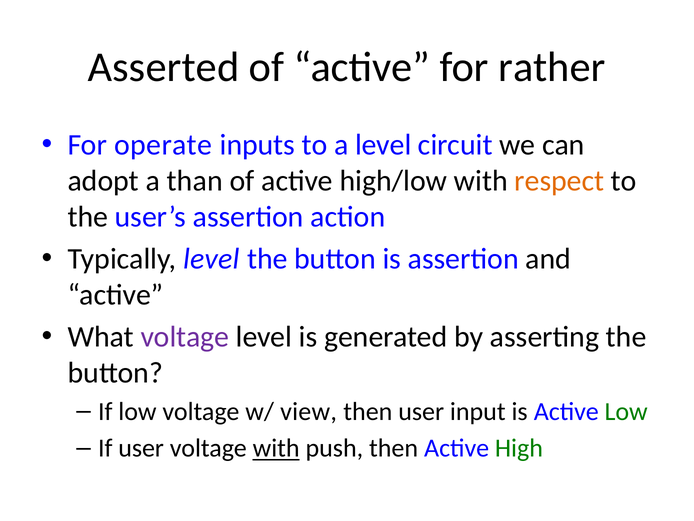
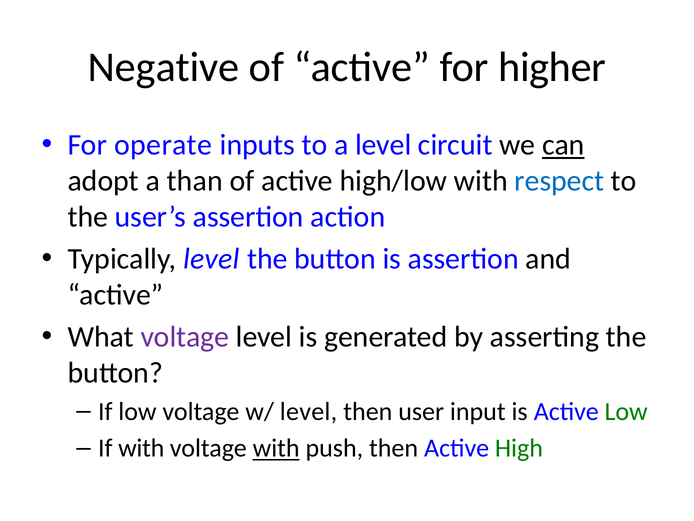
Asserted: Asserted -> Negative
rather: rather -> higher
can underline: none -> present
respect colour: orange -> blue
w/ view: view -> level
If user: user -> with
